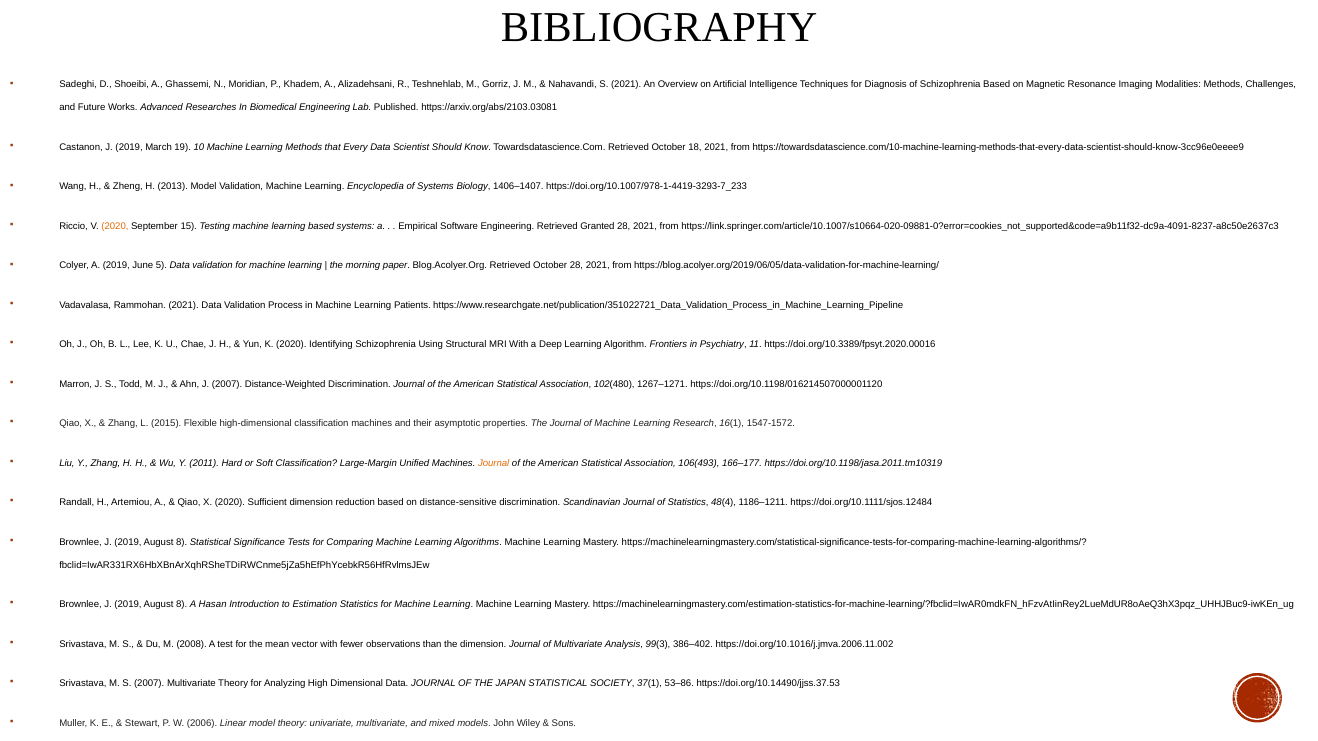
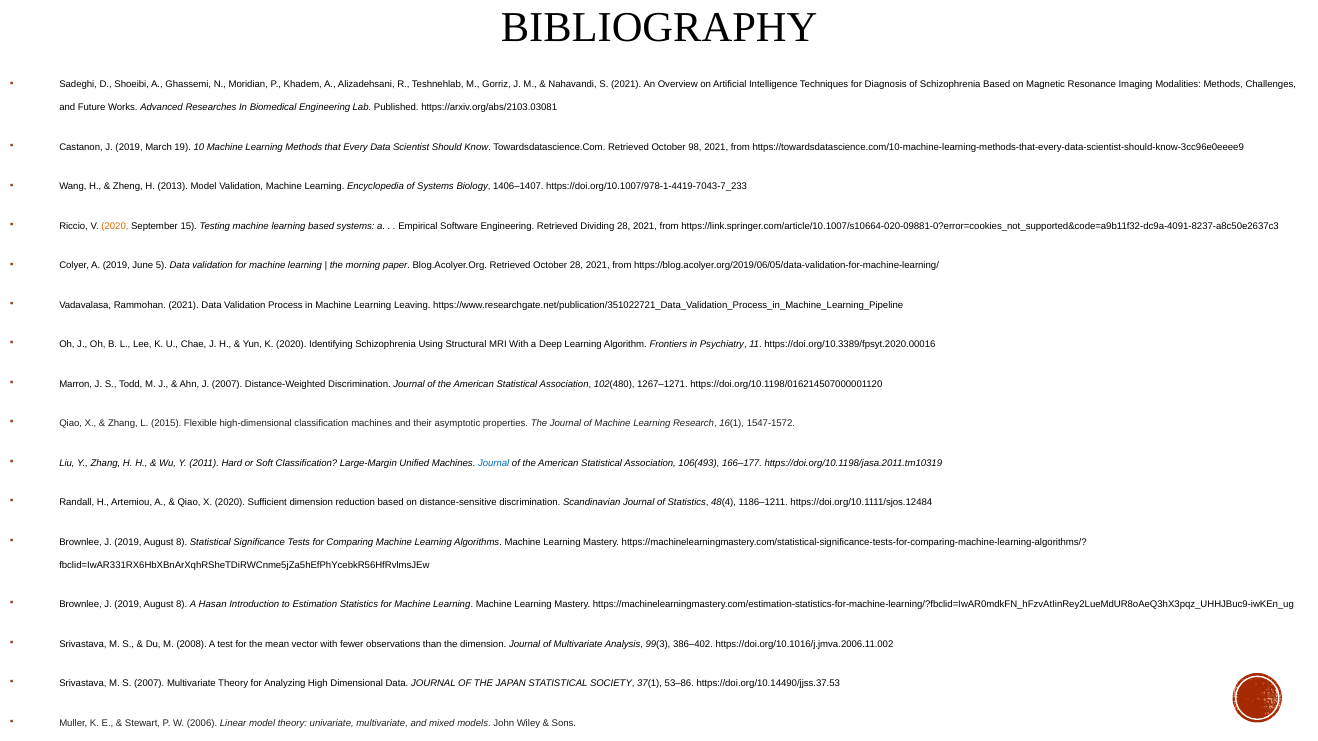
18: 18 -> 98
https://doi.org/10.1007/978-1-4419-3293-7_233: https://doi.org/10.1007/978-1-4419-3293-7_233 -> https://doi.org/10.1007/978-1-4419-7043-7_233
Granted: Granted -> Dividing
Patients: Patients -> Leaving
Journal at (494, 463) colour: orange -> blue
